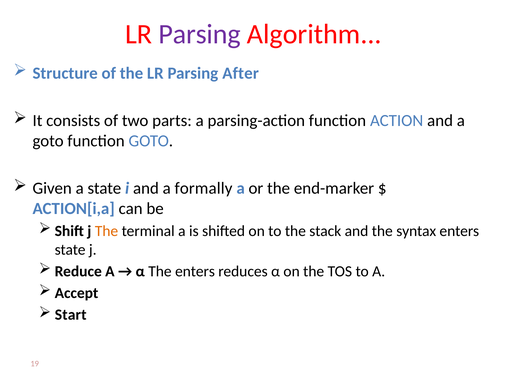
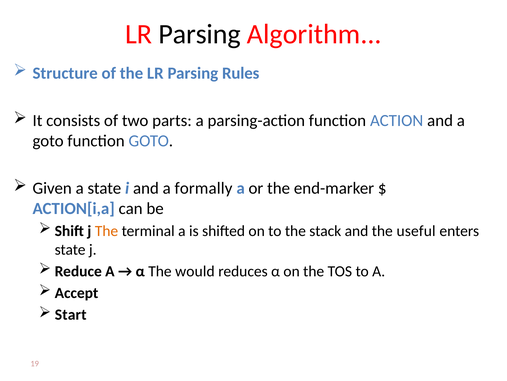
Parsing at (200, 34) colour: purple -> black
After: After -> Rules
syntax: syntax -> useful
The enters: enters -> would
